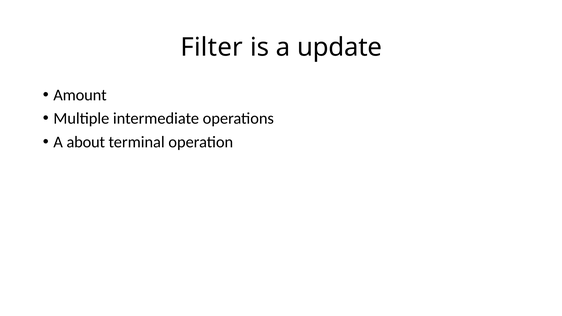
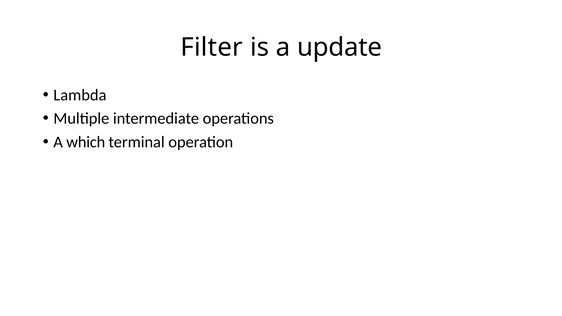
Amount: Amount -> Lambda
about: about -> which
